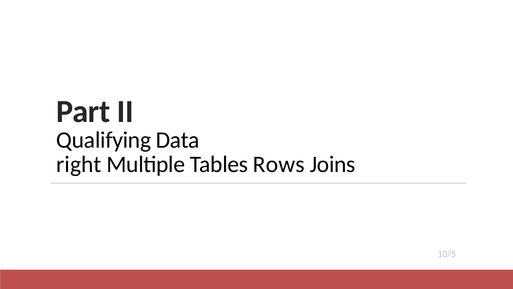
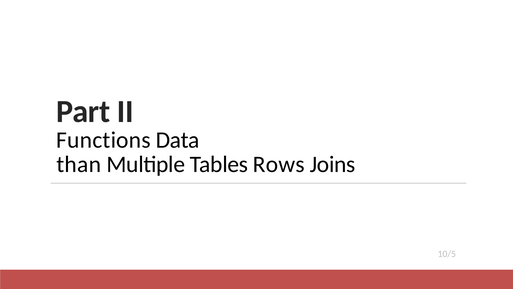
Qualifying: Qualifying -> Functions
right: right -> than
